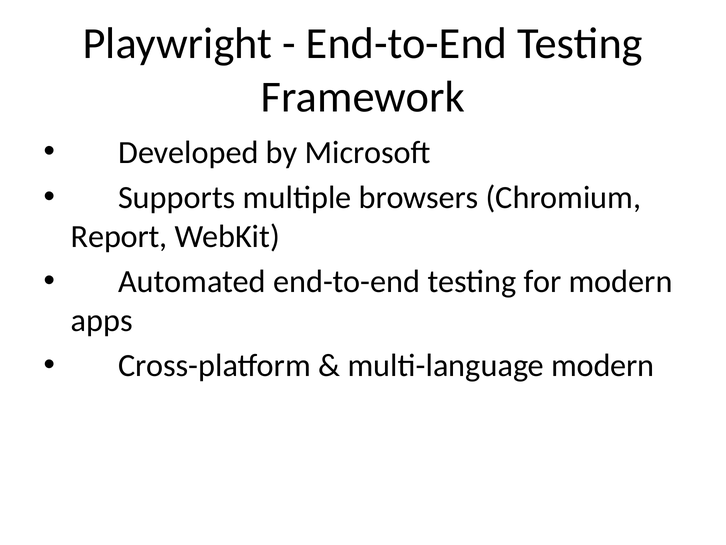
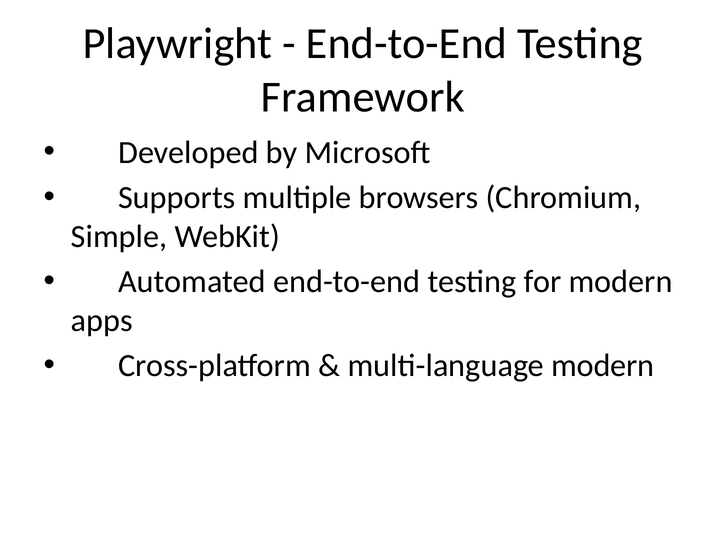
Report: Report -> Simple
